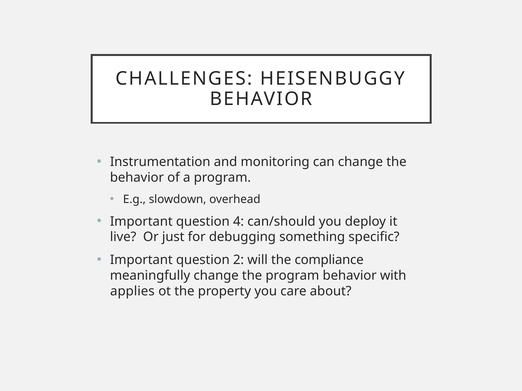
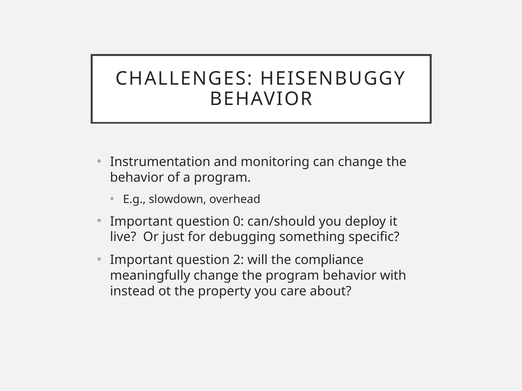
4: 4 -> 0
applies: applies -> instead
